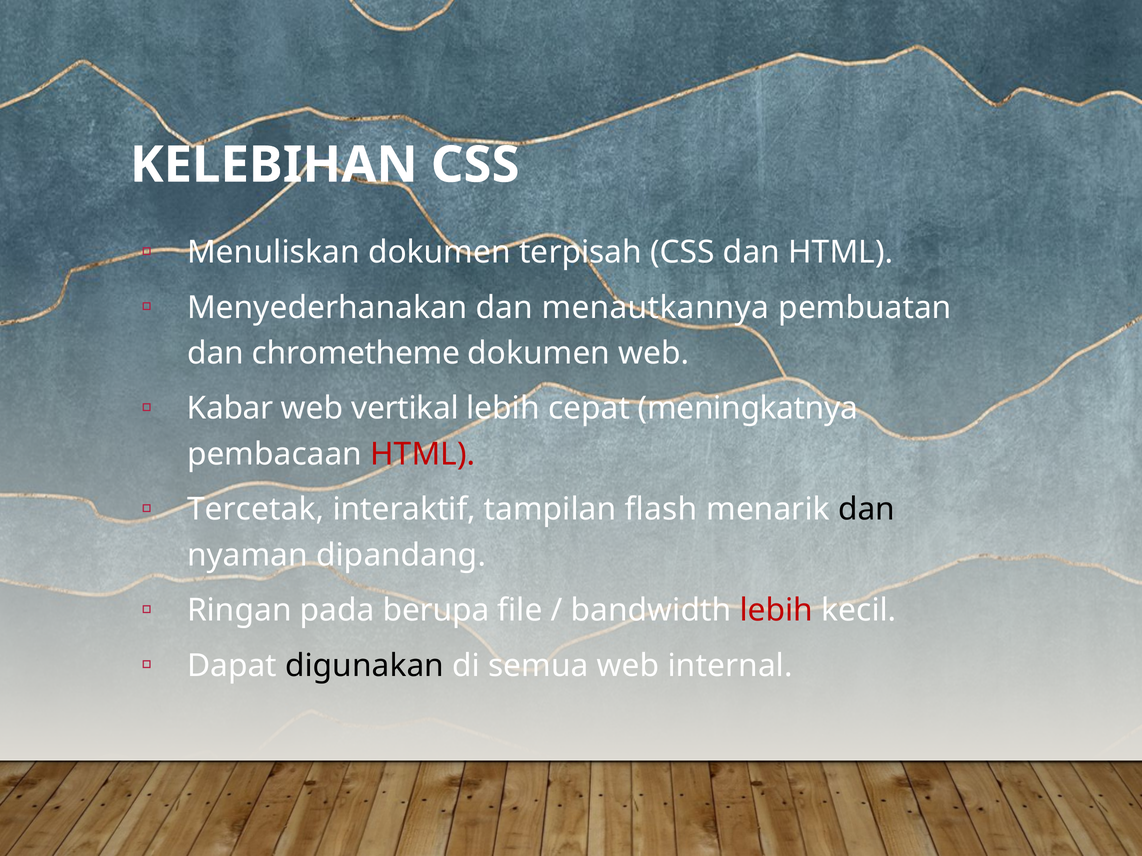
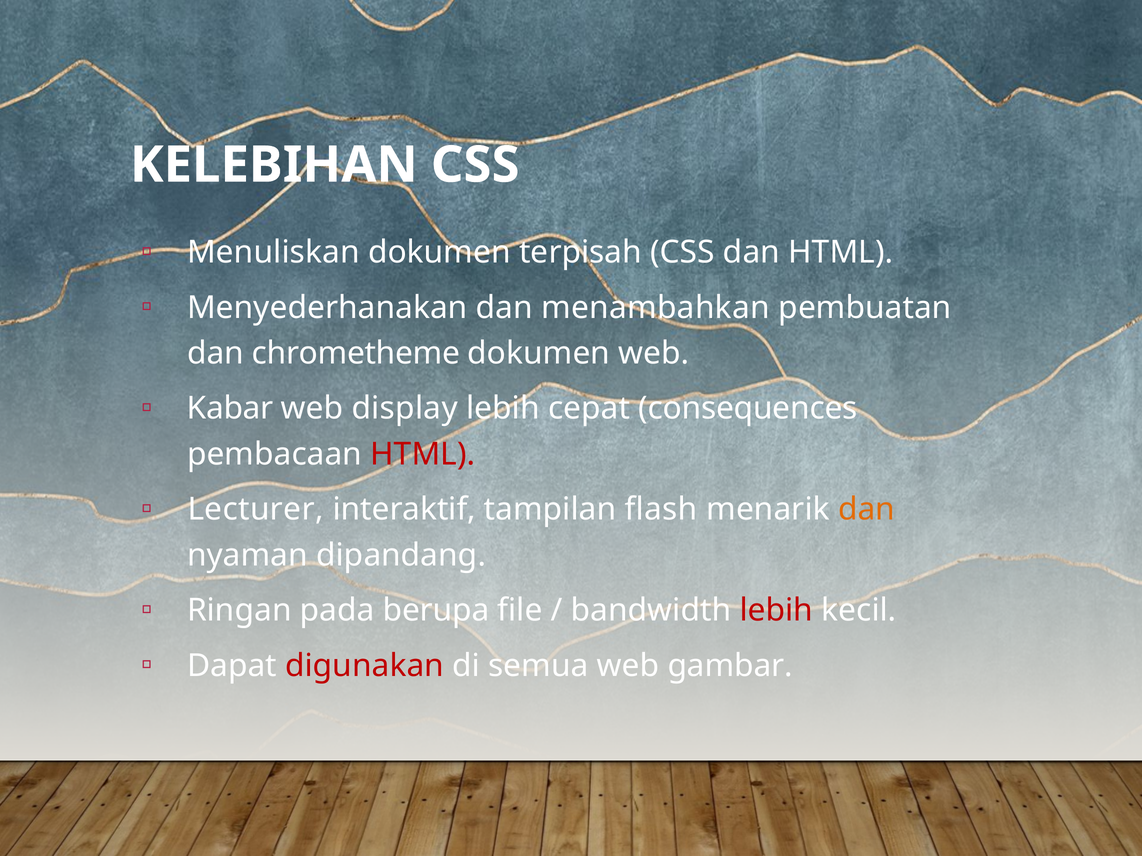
menautkannya: menautkannya -> menambahkan
vertikal: vertikal -> display
meningkatnya: meningkatnya -> consequences
Tercetak: Tercetak -> Lecturer
dan at (866, 510) colour: black -> orange
digunakan colour: black -> red
internal: internal -> gambar
